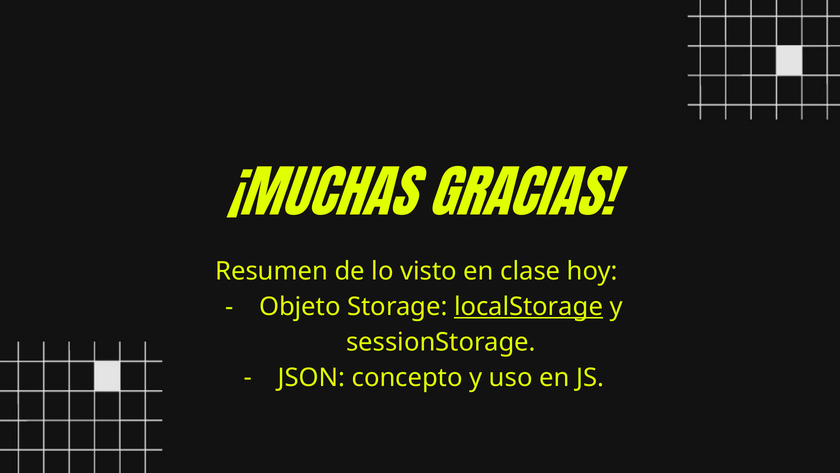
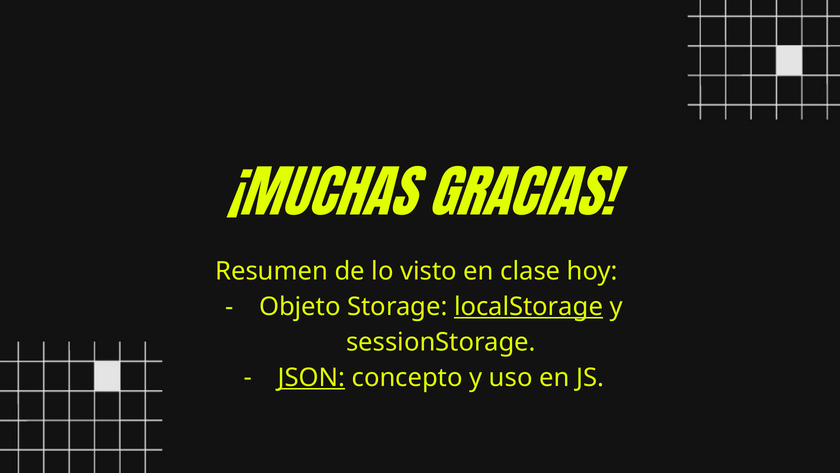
JSON underline: none -> present
